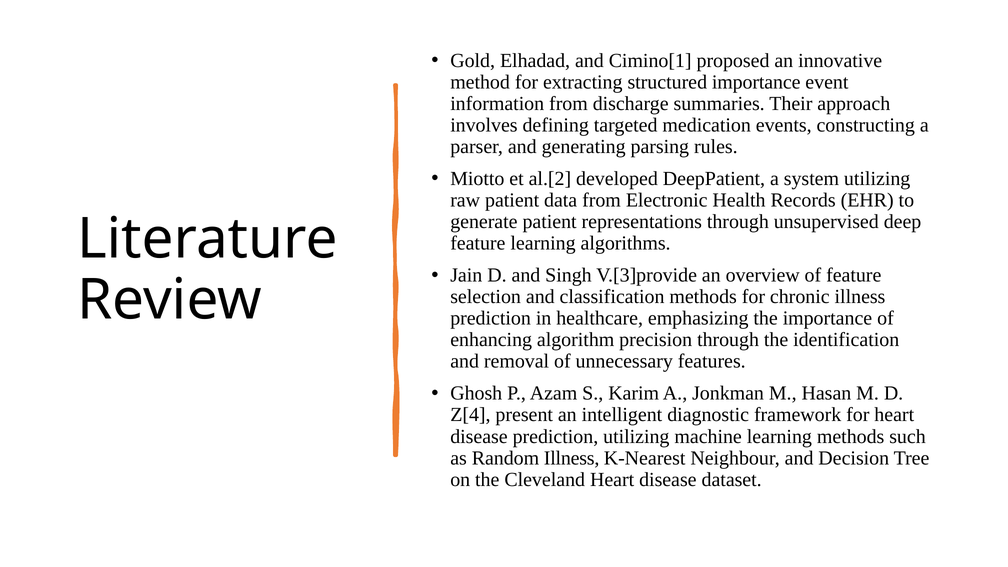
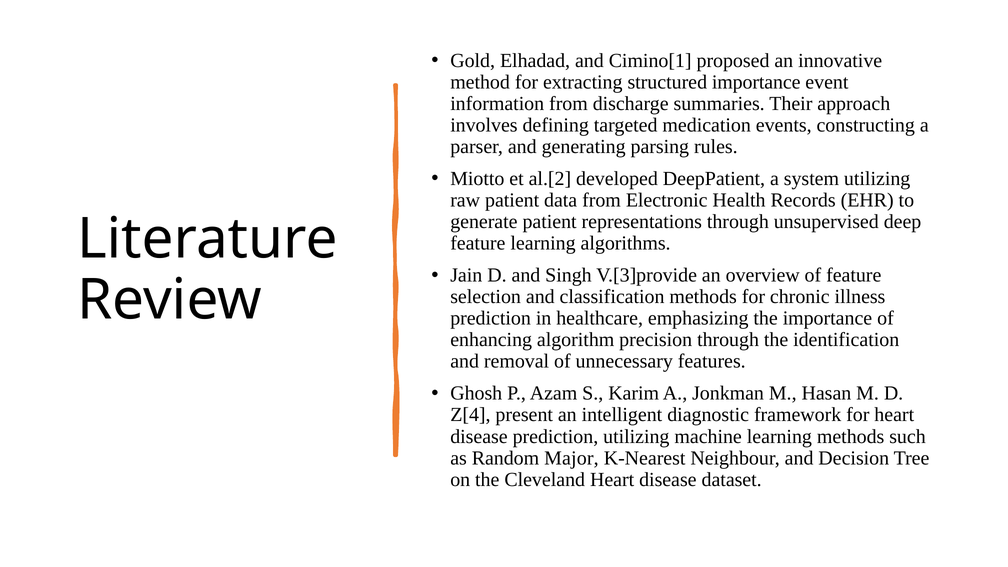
Random Illness: Illness -> Major
